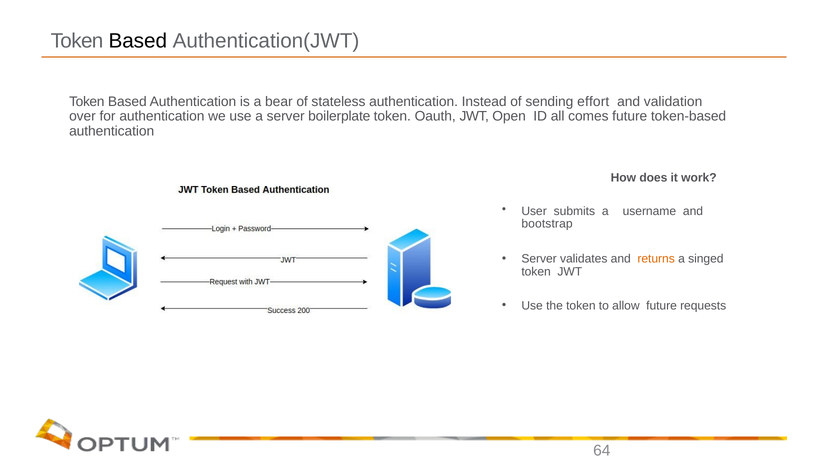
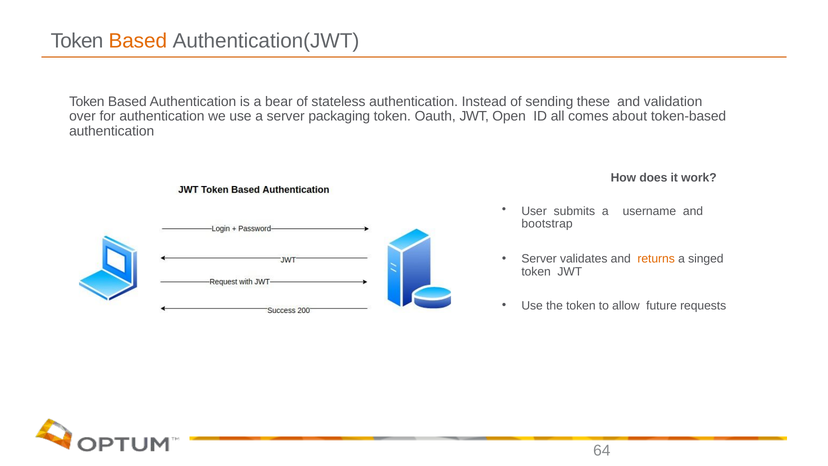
Based at (138, 41) colour: black -> orange
effort: effort -> these
boilerplate: boilerplate -> packaging
comes future: future -> about
